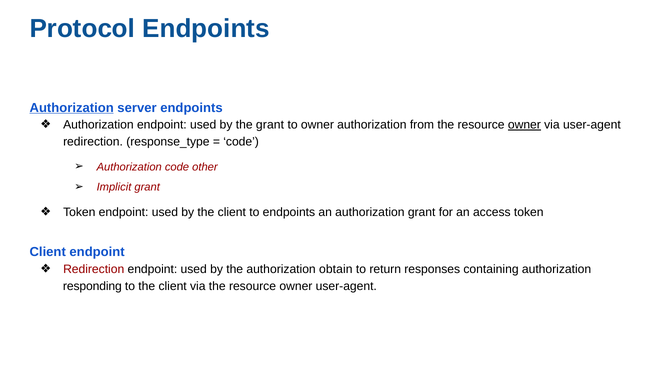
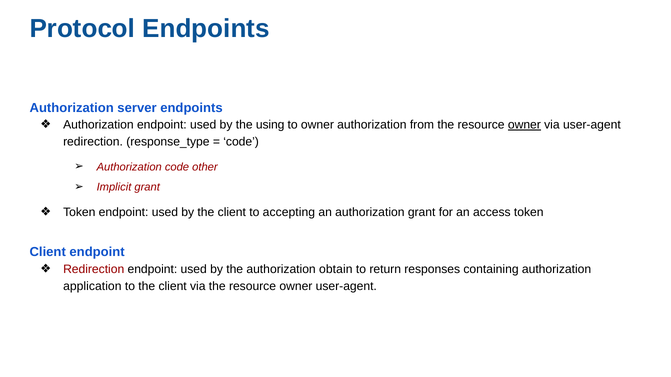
Authorization at (72, 108) underline: present -> none
the grant: grant -> using
to endpoints: endpoints -> accepting
responding: responding -> application
